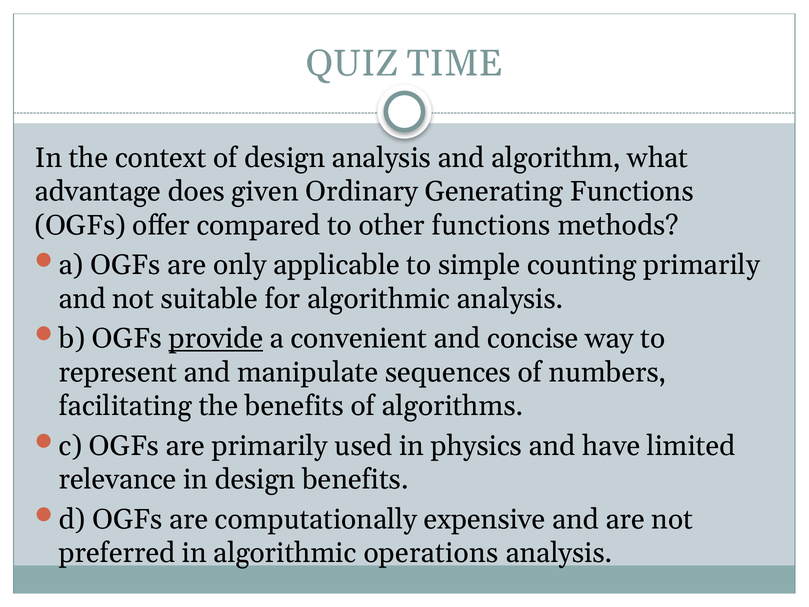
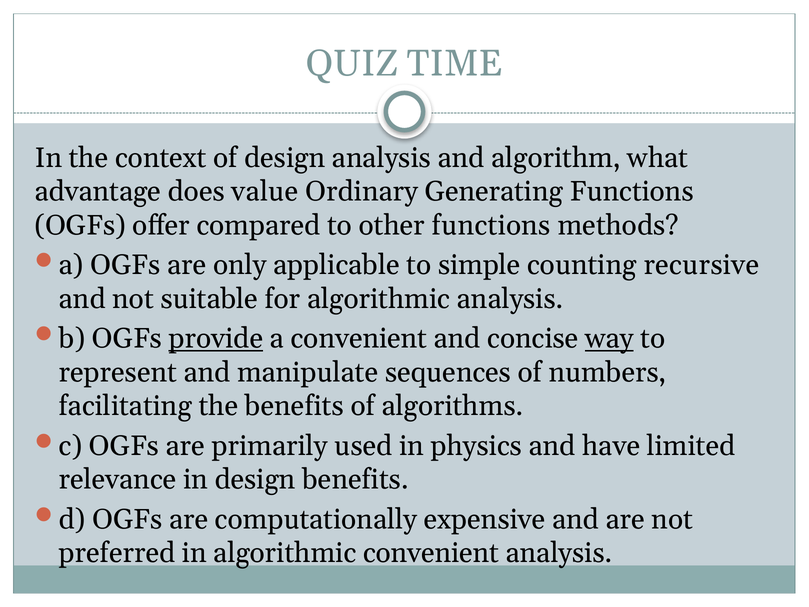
given: given -> value
counting primarily: primarily -> recursive
way underline: none -> present
algorithmic operations: operations -> convenient
